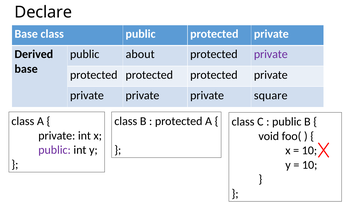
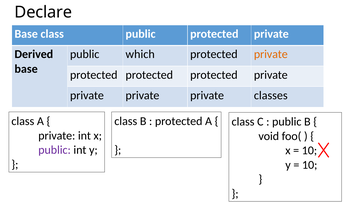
about: about -> which
private at (271, 54) colour: purple -> orange
square: square -> classes
